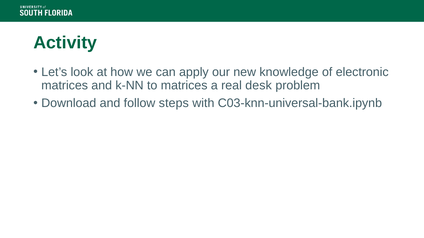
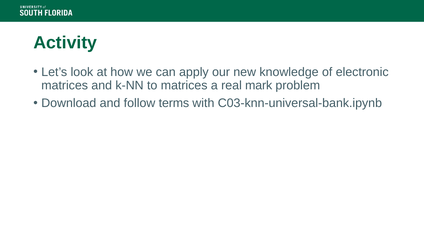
desk: desk -> mark
steps: steps -> terms
